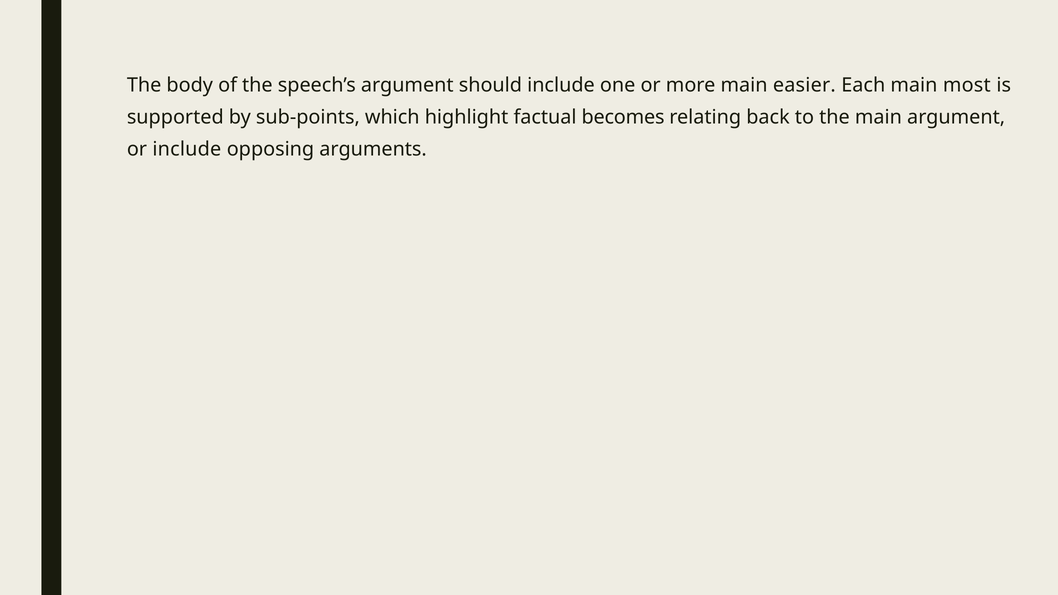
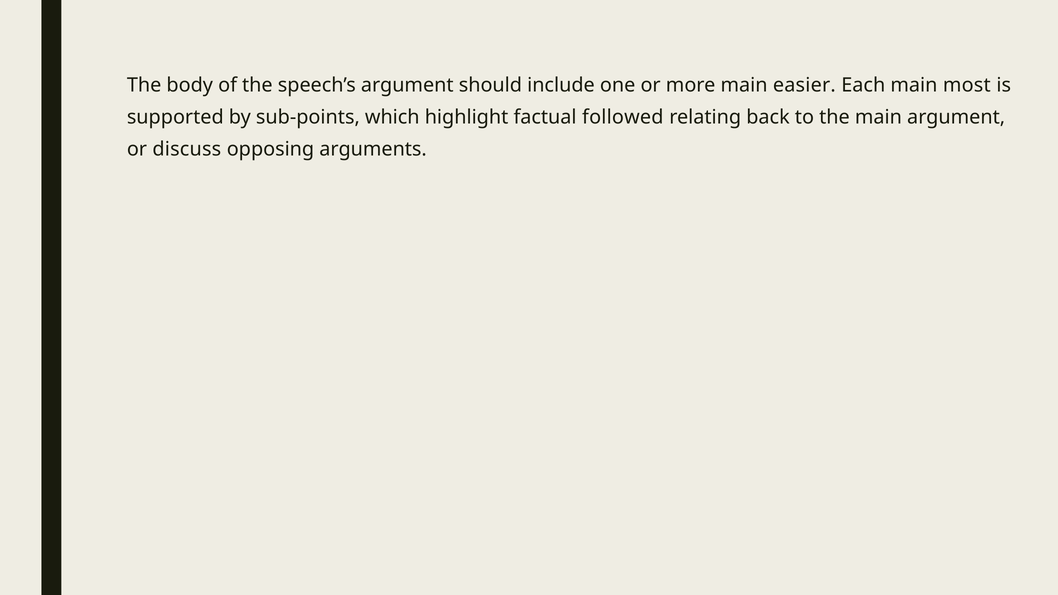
becomes: becomes -> followed
or include: include -> discuss
